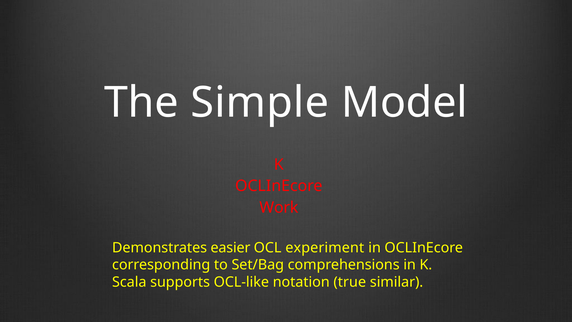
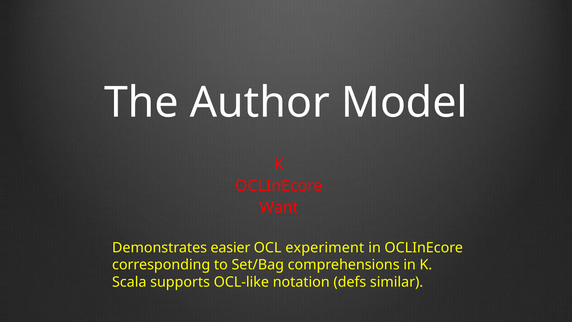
Simple: Simple -> Author
Work: Work -> Want
true: true -> defs
